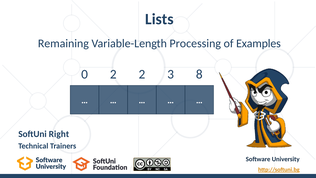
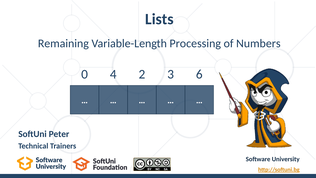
Examples: Examples -> Numbers
0 2: 2 -> 4
8: 8 -> 6
Right: Right -> Peter
